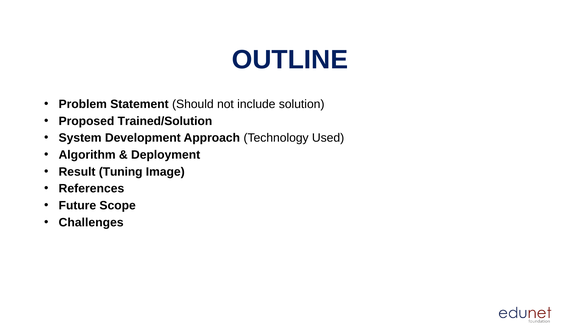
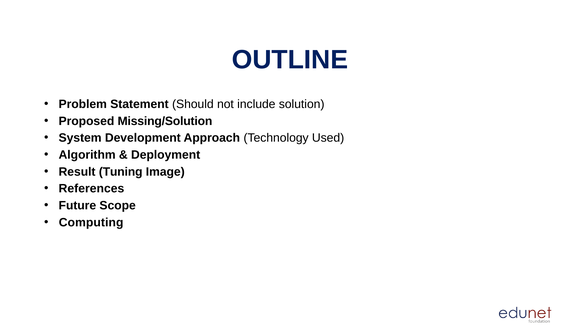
Trained/Solution: Trained/Solution -> Missing/Solution
Challenges: Challenges -> Computing
